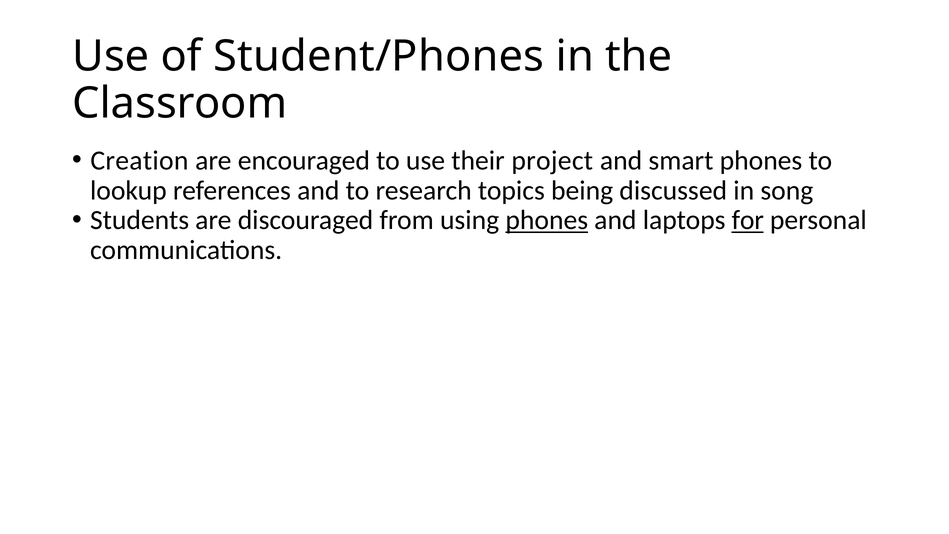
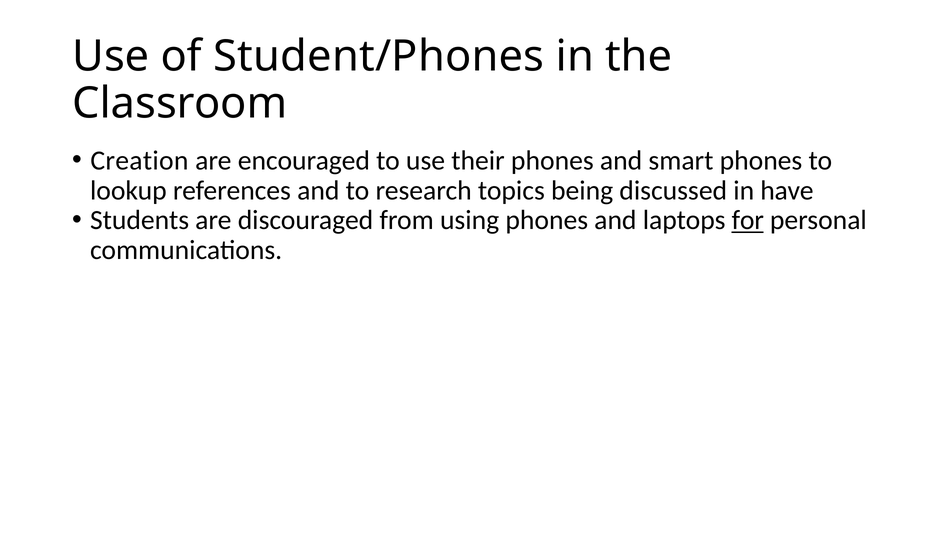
their project: project -> phones
song: song -> have
phones at (547, 220) underline: present -> none
